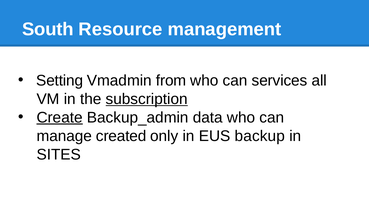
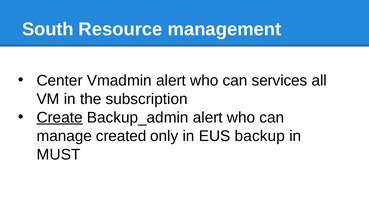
Setting: Setting -> Center
Vmadmin from: from -> alert
subscription underline: present -> none
Backup_admin data: data -> alert
SITES: SITES -> MUST
